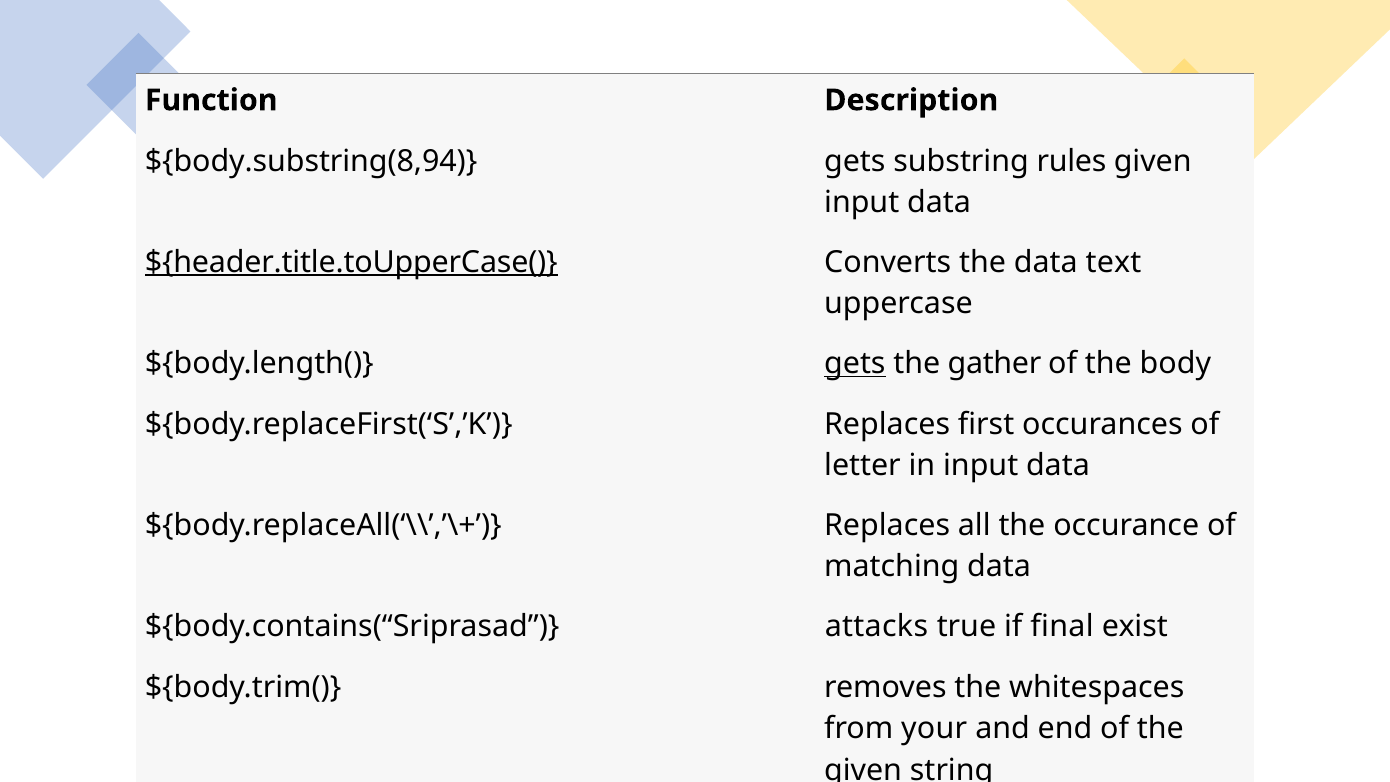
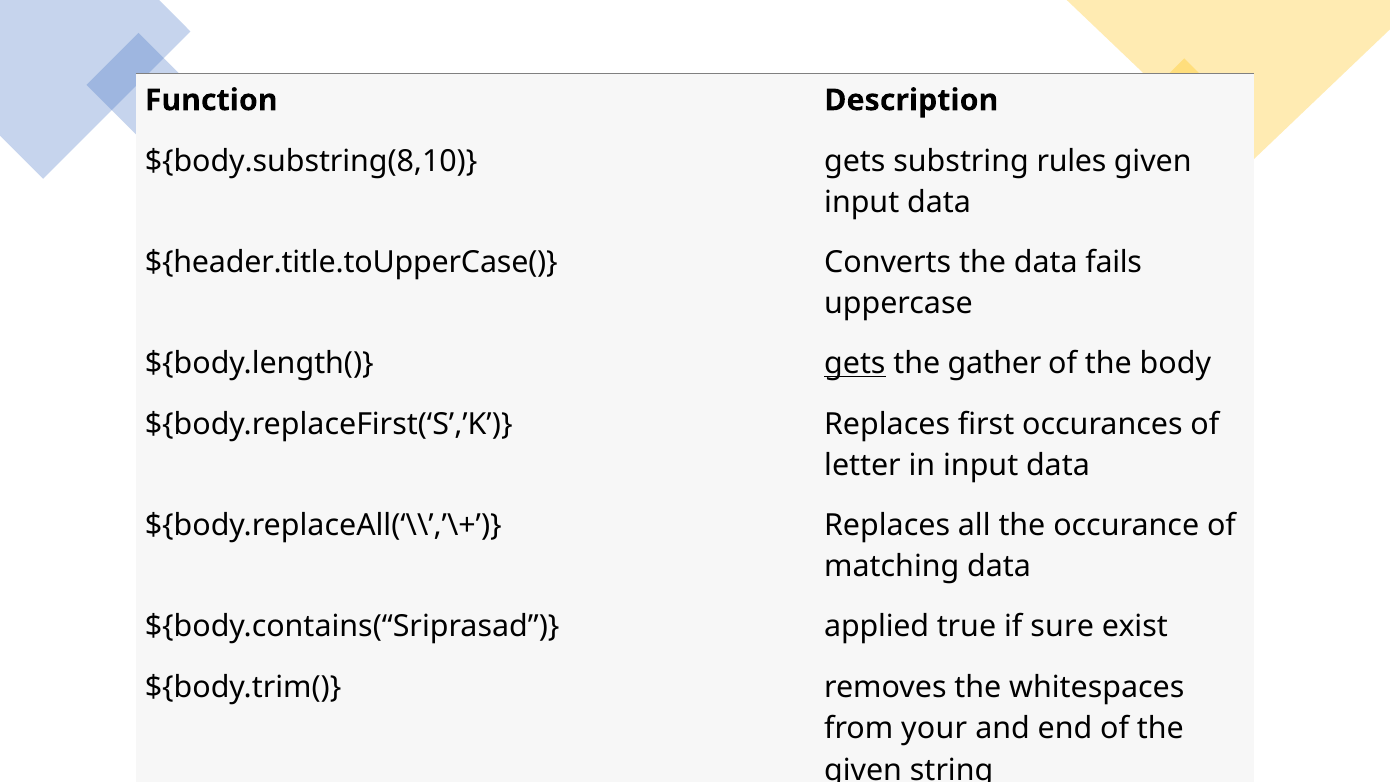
${body.substring(8,94: ${body.substring(8,94 -> ${body.substring(8,10
${header.title.toUpperCase( underline: present -> none
text: text -> fails
attacks: attacks -> applied
final: final -> sure
